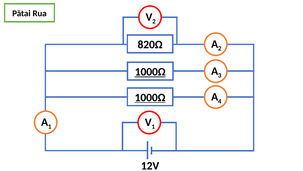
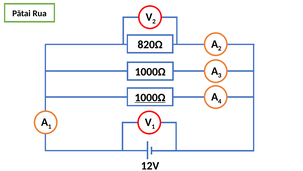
1000Ω at (150, 72) underline: present -> none
